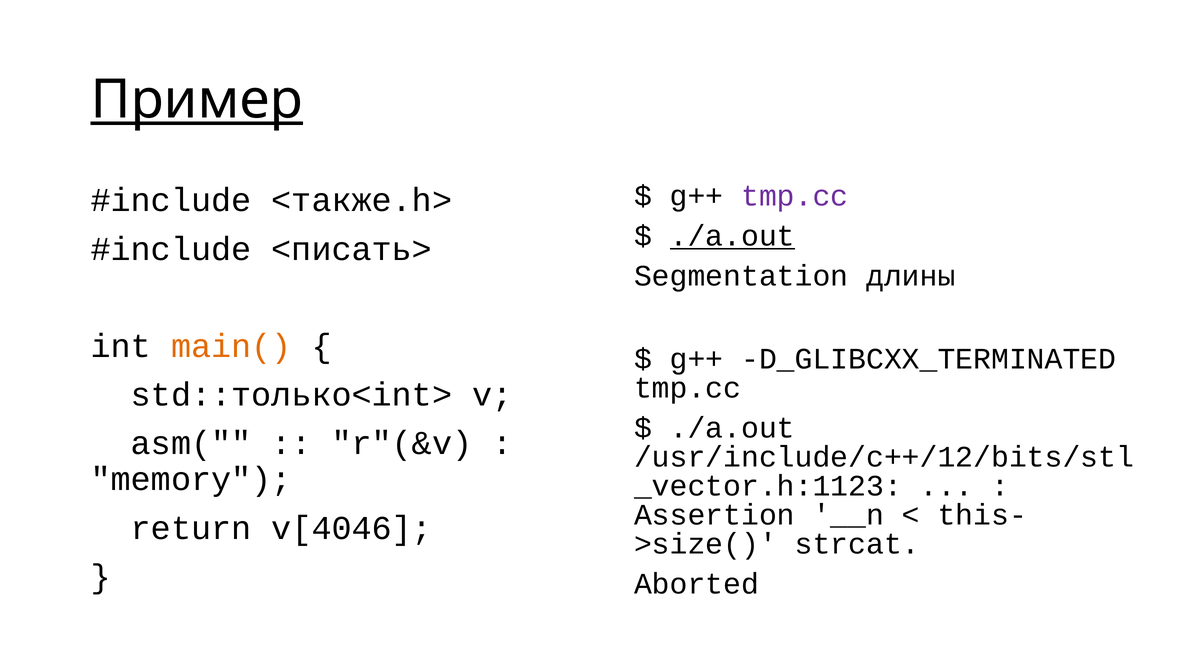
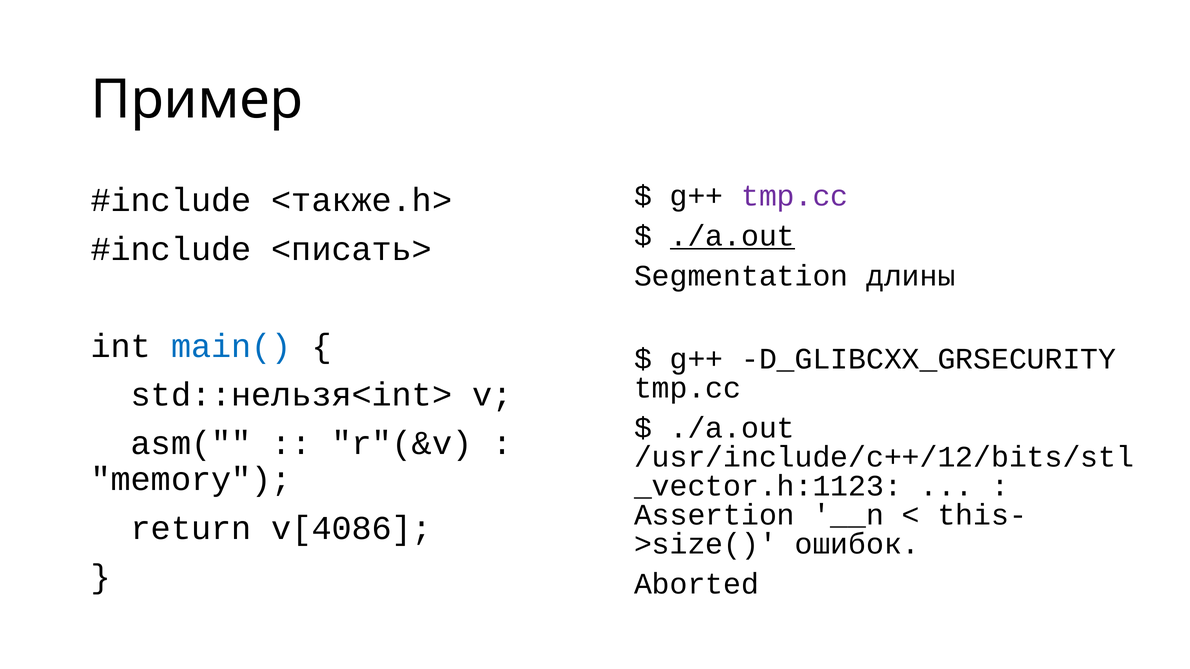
Пример underline: present -> none
main( colour: orange -> blue
D_GLIBCXX_TERMINATED: D_GLIBCXX_TERMINATED -> D_GLIBCXX_GRSECURITY
std::только<int>: std::только<int> -> std::нельзя<int>
v[4046: v[4046 -> v[4086
strcat: strcat -> ошибок
